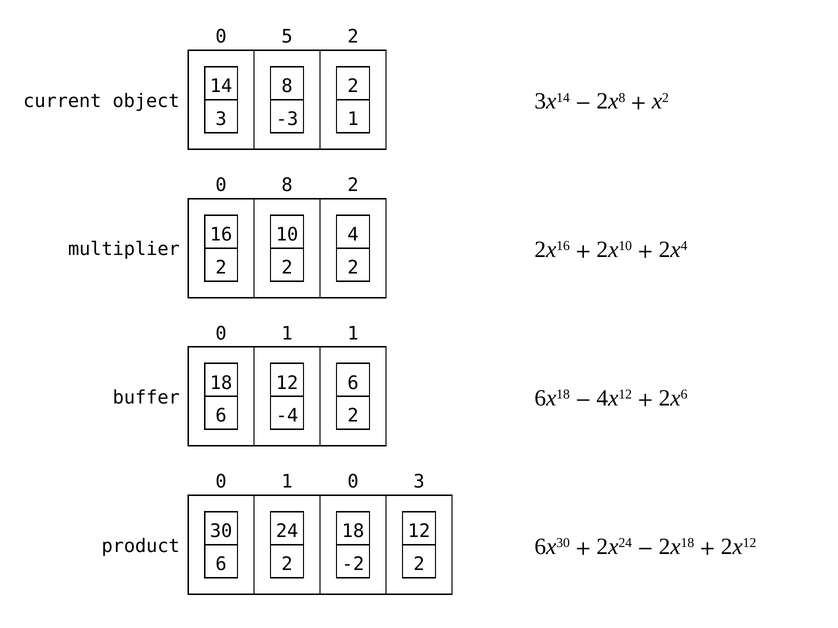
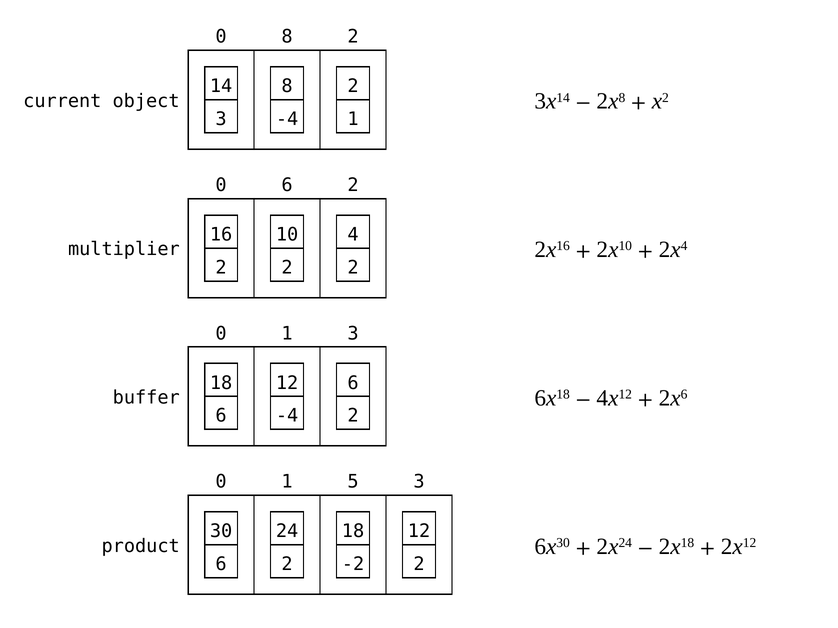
0 5: 5 -> 8
-3 at (287, 119): -3 -> -4
0 8: 8 -> 6
1 1: 1 -> 3
0 1 0: 0 -> 5
